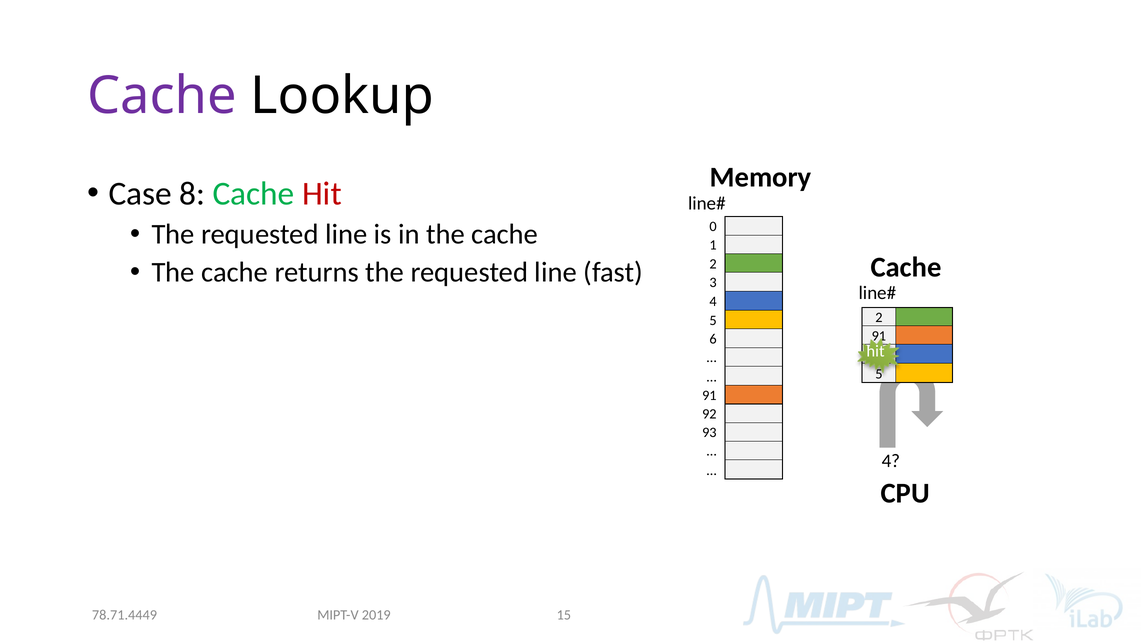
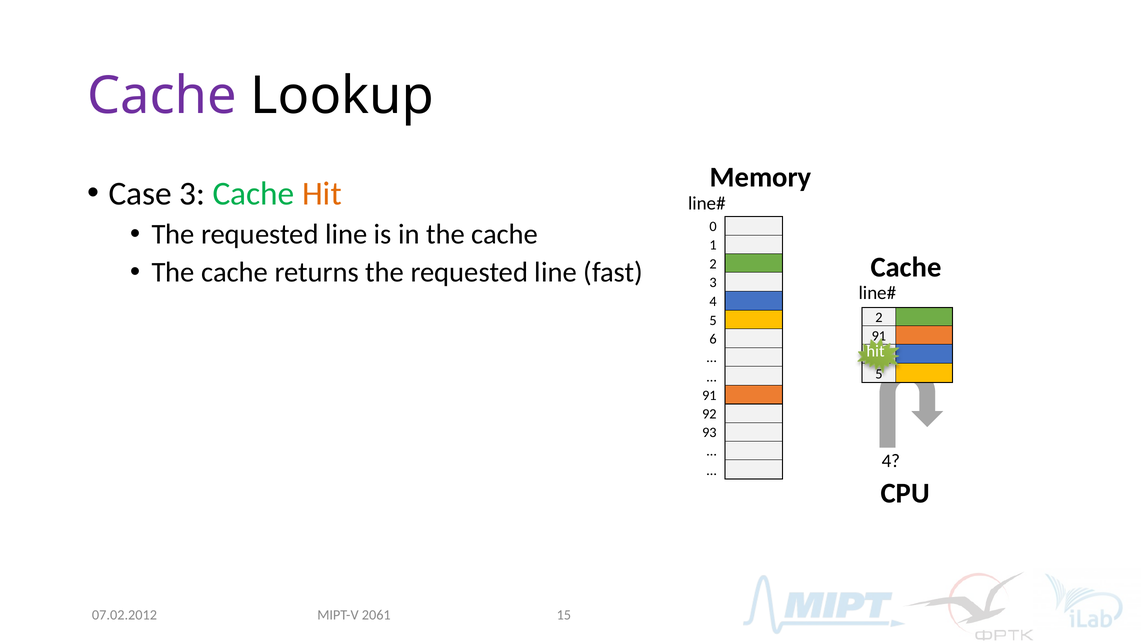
Case 8: 8 -> 3
Hit at (322, 193) colour: red -> orange
78.71.4449: 78.71.4449 -> 07.02.2012
2019: 2019 -> 2061
